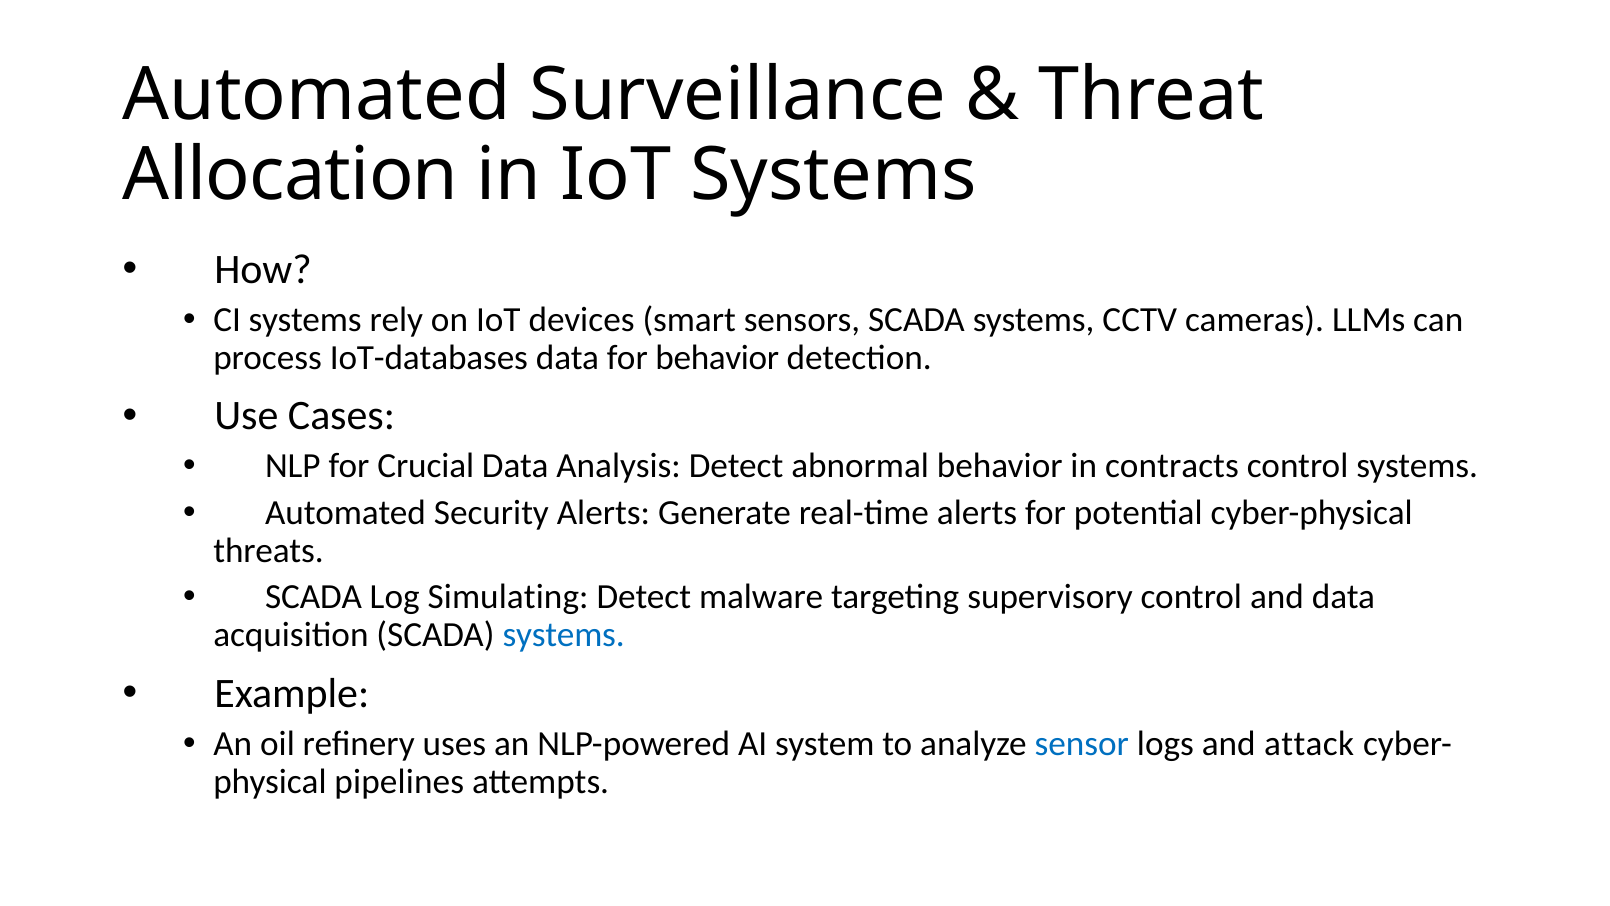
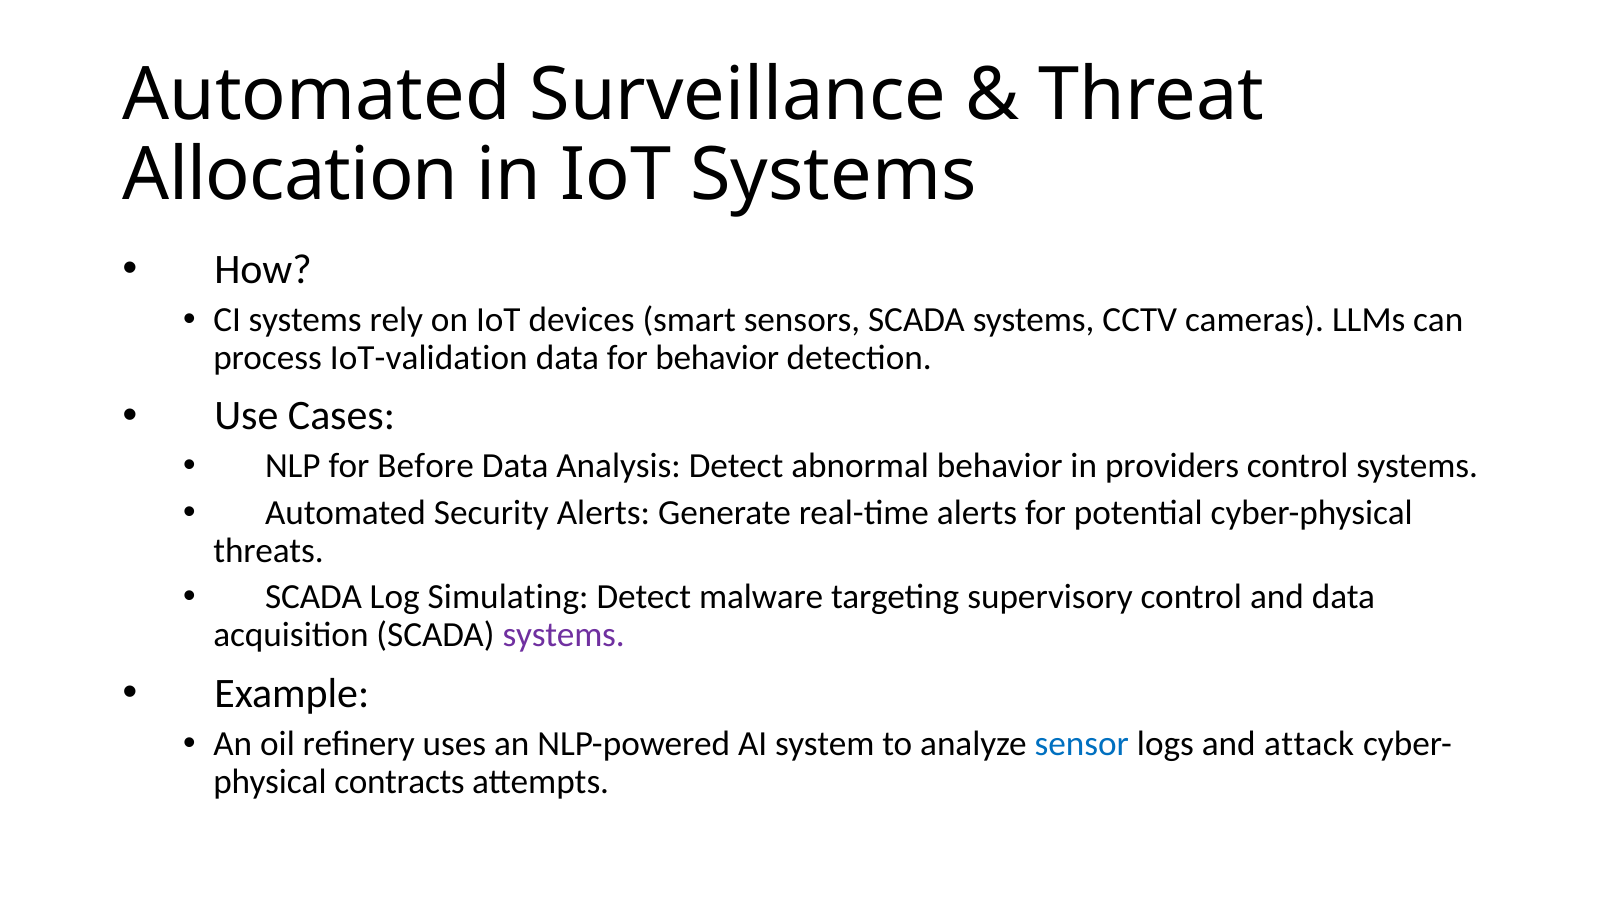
IoT-databases: IoT-databases -> IoT-validation
Crucial: Crucial -> Before
contracts: contracts -> providers
systems at (564, 635) colour: blue -> purple
pipelines: pipelines -> contracts
